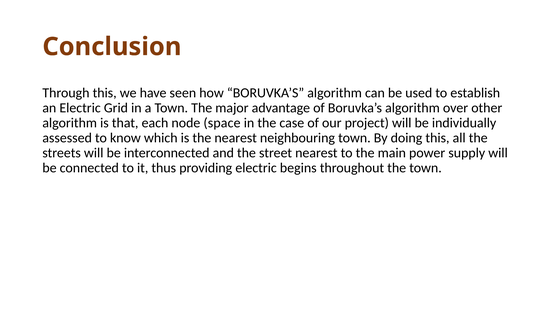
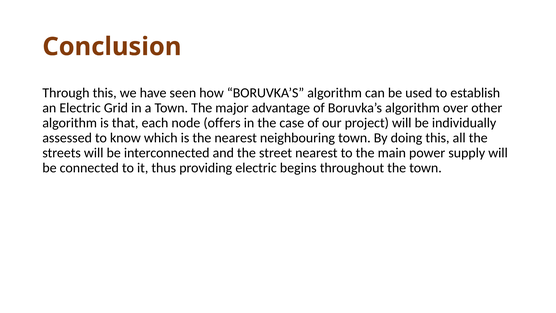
space: space -> offers
